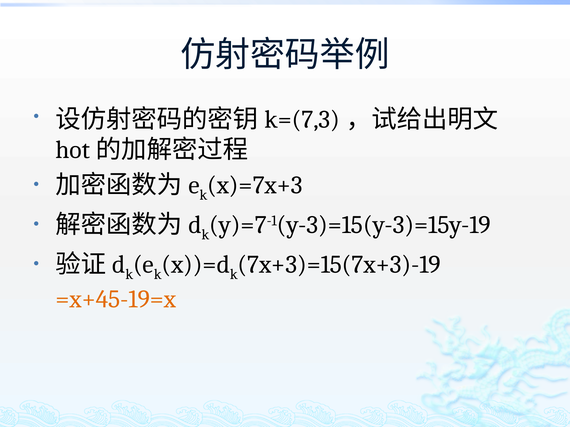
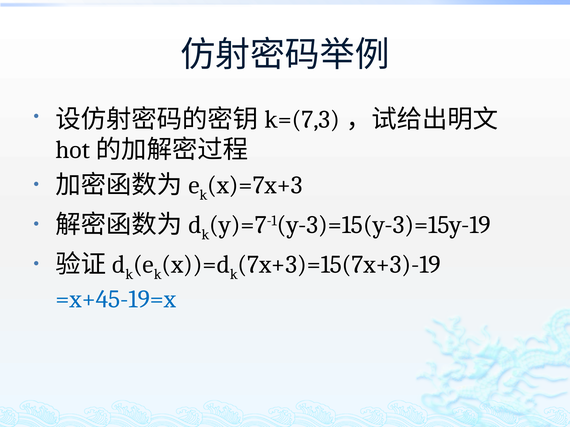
=x+45-19=x colour: orange -> blue
